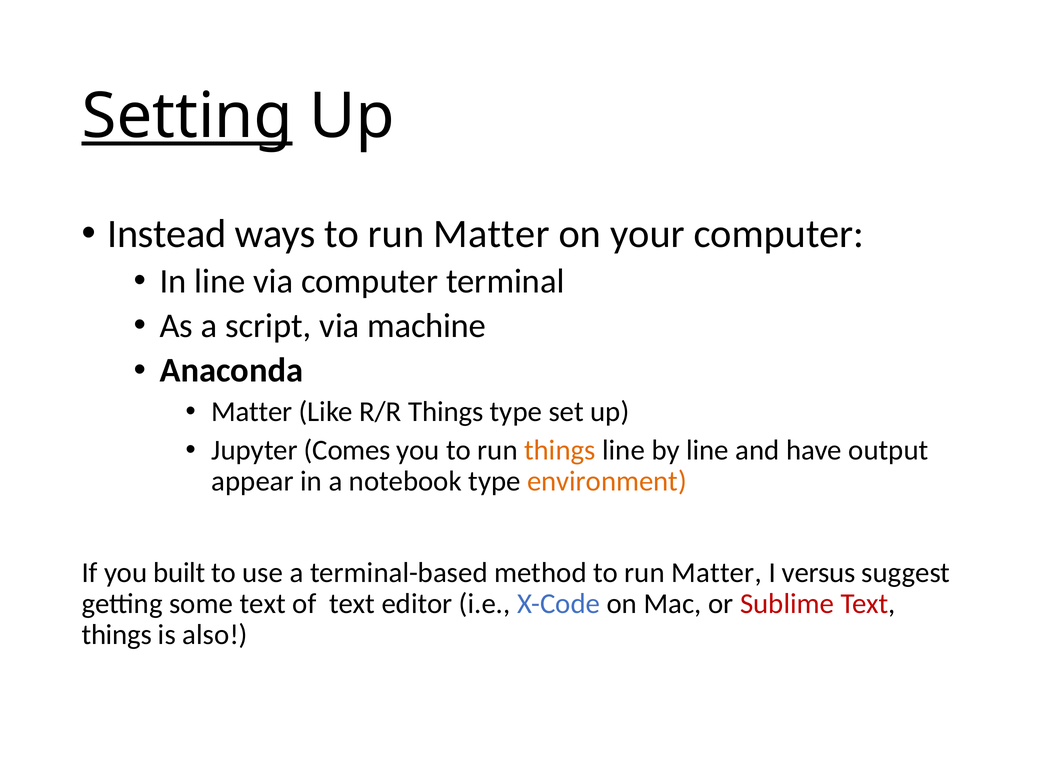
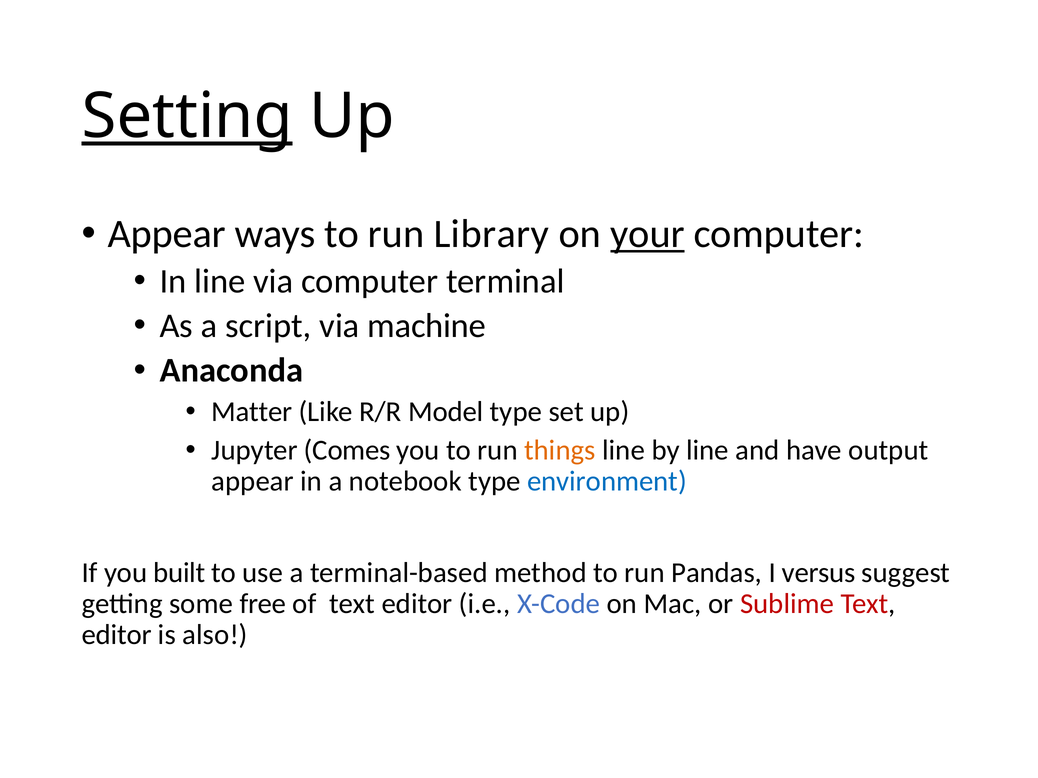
Instead at (167, 234): Instead -> Appear
ways to run Matter: Matter -> Library
your underline: none -> present
R/R Things: Things -> Model
environment colour: orange -> blue
method to run Matter: Matter -> Pandas
some text: text -> free
things at (117, 635): things -> editor
